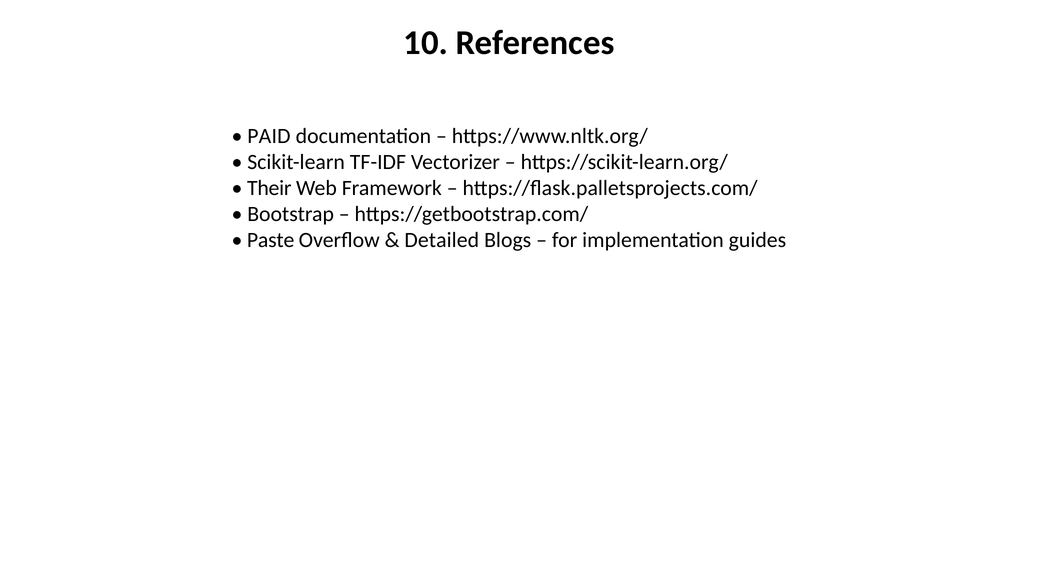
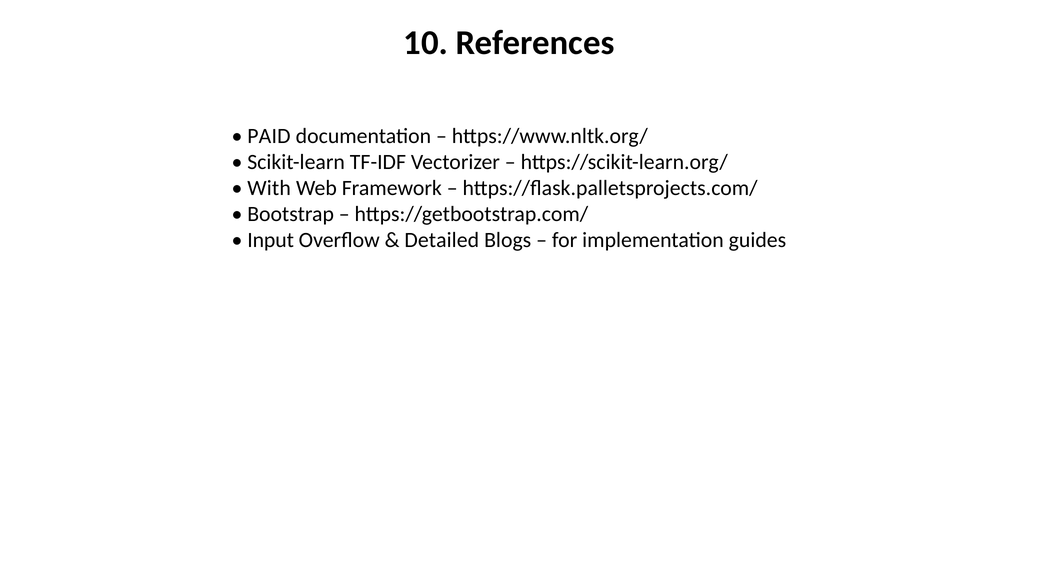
Their: Their -> With
Paste: Paste -> Input
